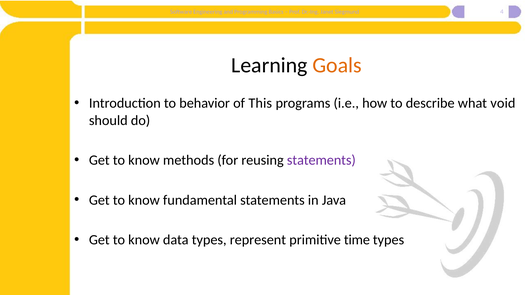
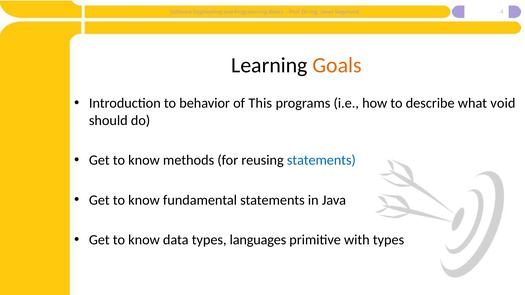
statements at (321, 160) colour: purple -> blue
represent: represent -> languages
time: time -> with
